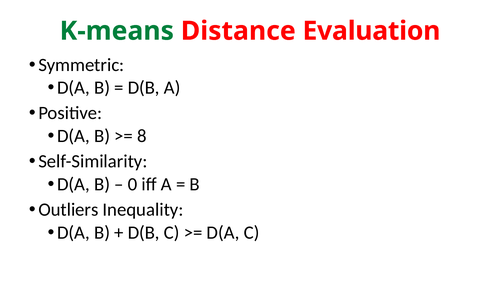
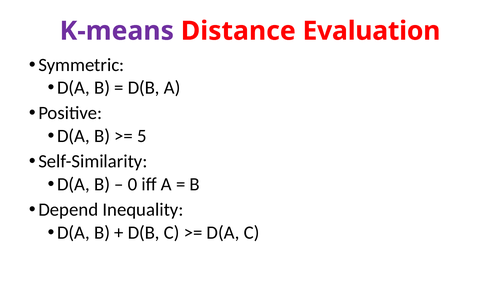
K-means colour: green -> purple
8: 8 -> 5
Outliers: Outliers -> Depend
